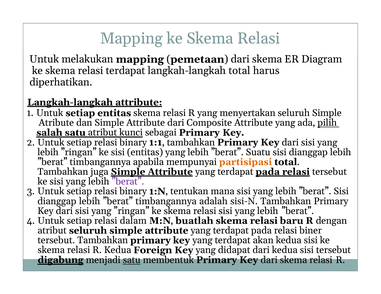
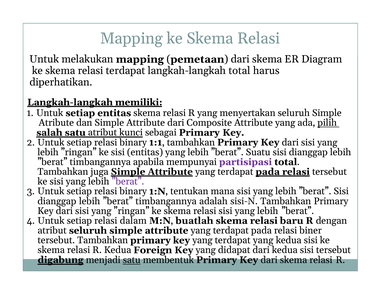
Langkah-langkah attribute: attribute -> memiliki
partisipasi colour: orange -> purple
terdapat akan: akan -> yang
